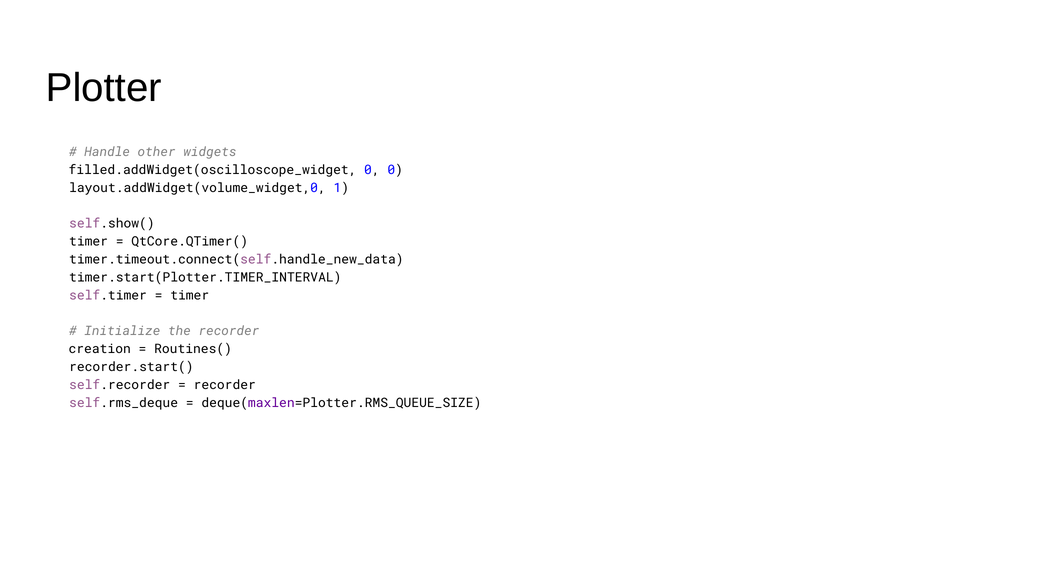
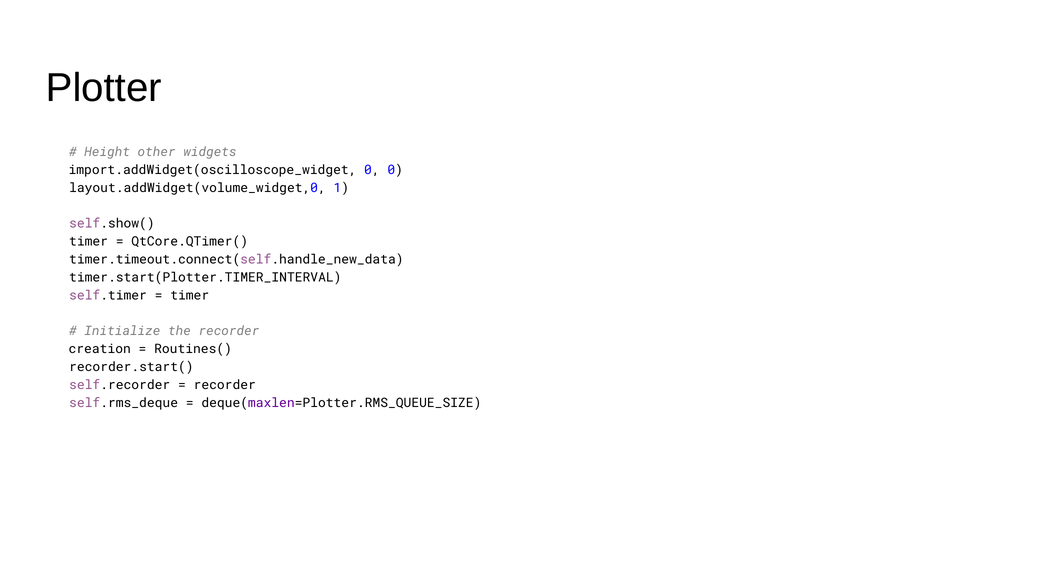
Handle: Handle -> Height
filled.addWidget(oscilloscope_widget: filled.addWidget(oscilloscope_widget -> import.addWidget(oscilloscope_widget
